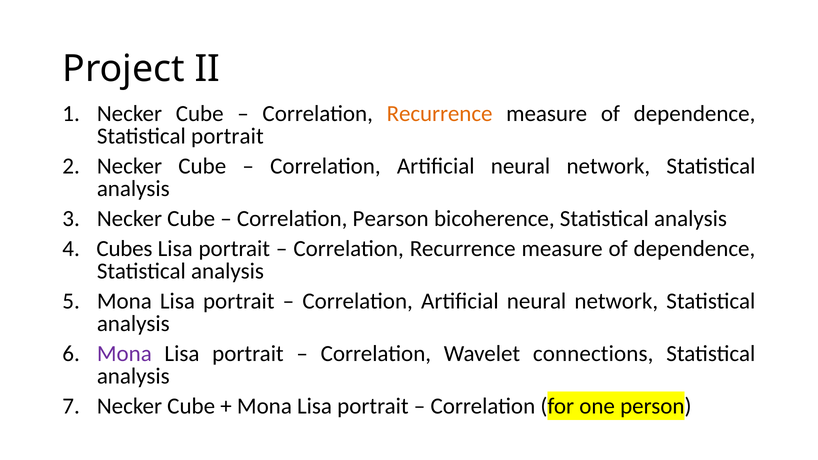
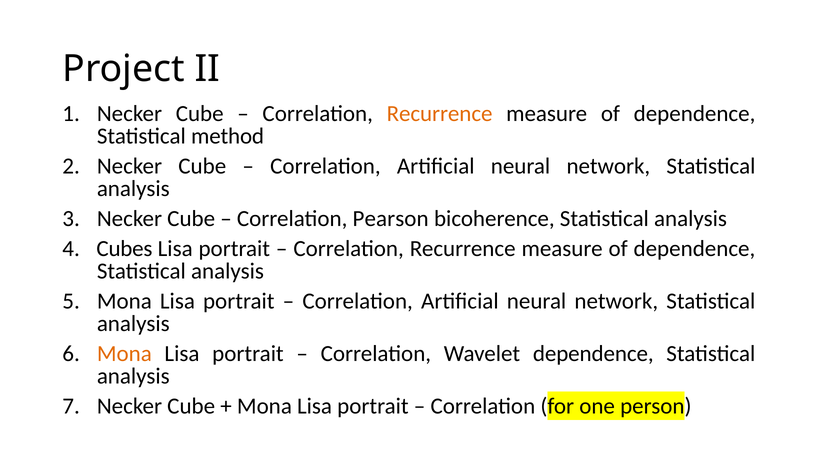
Statistical portrait: portrait -> method
Mona at (124, 354) colour: purple -> orange
Wavelet connections: connections -> dependence
